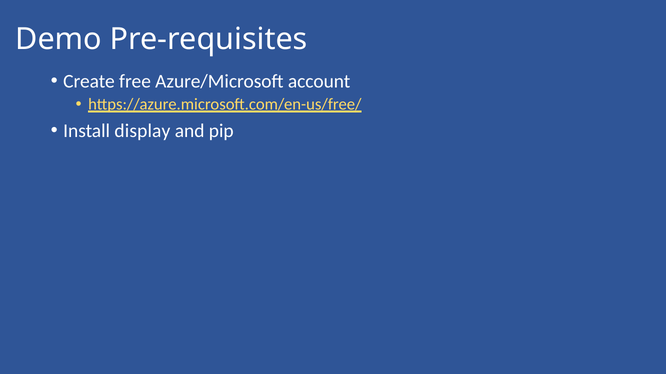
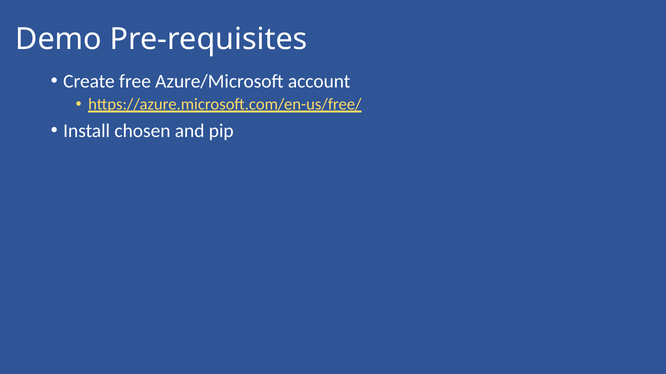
display: display -> chosen
